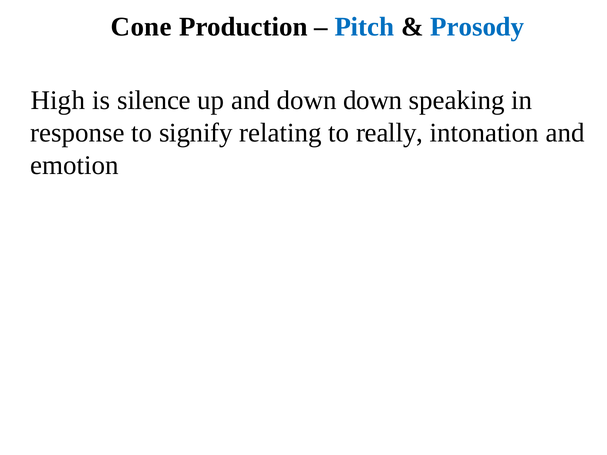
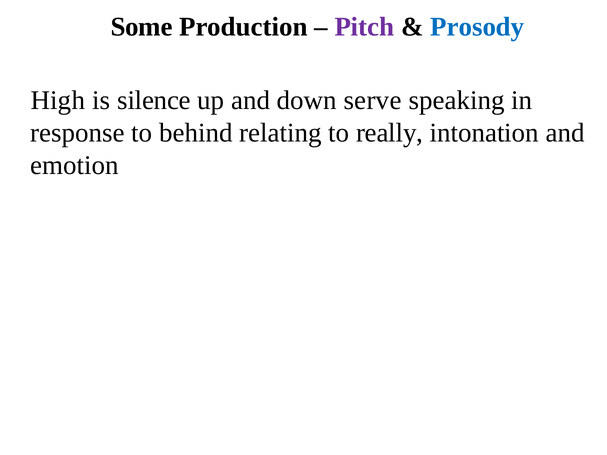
Cone: Cone -> Some
Pitch colour: blue -> purple
down down: down -> serve
signify: signify -> behind
